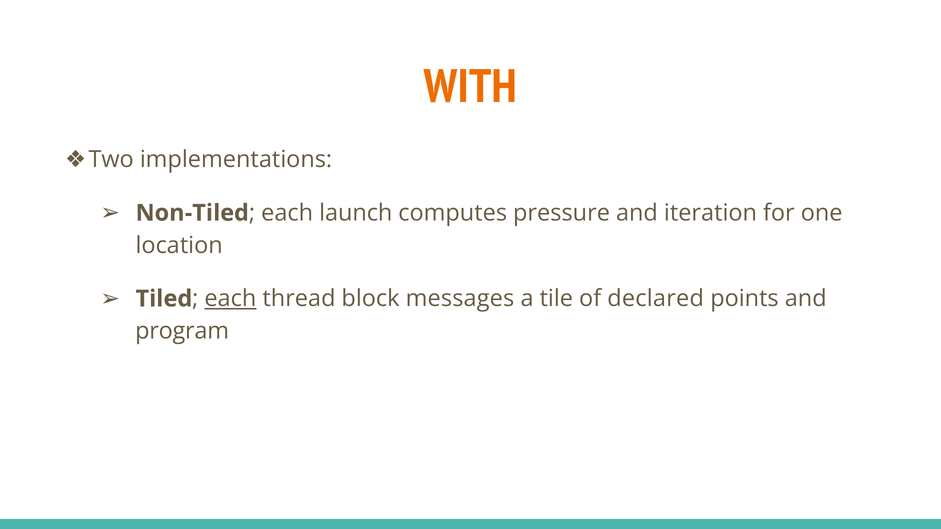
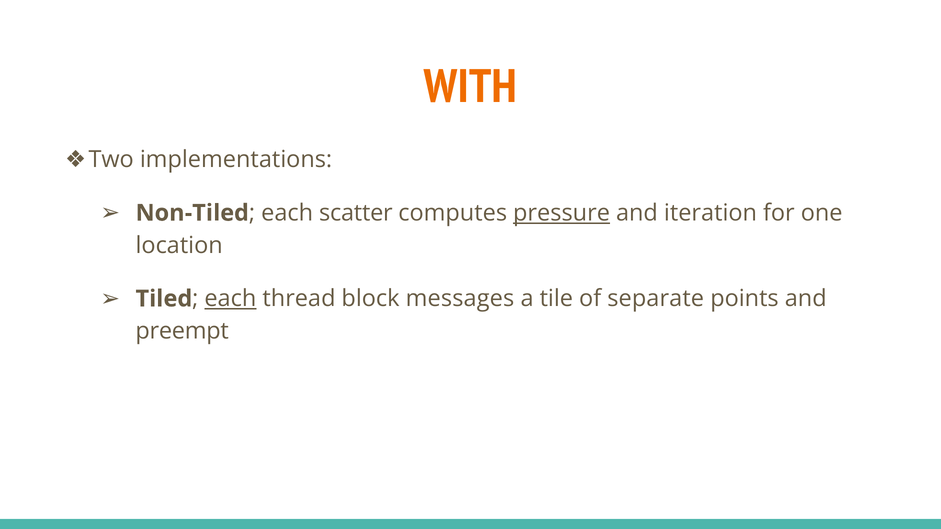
launch: launch -> scatter
pressure underline: none -> present
declared: declared -> separate
program: program -> preempt
